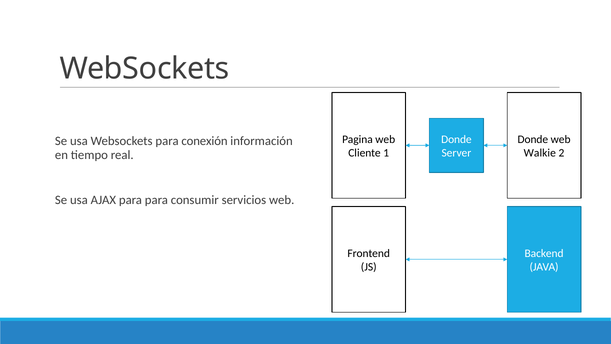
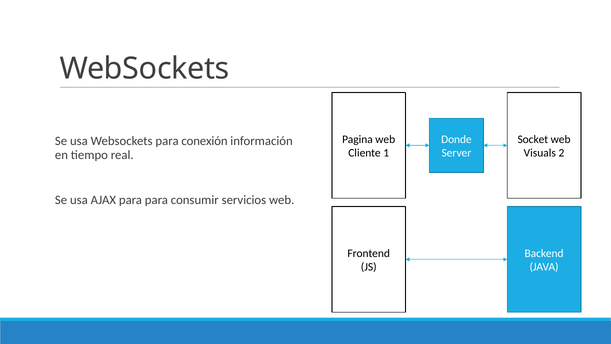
Donde at (533, 139): Donde -> Socket
Walkie: Walkie -> Visuals
